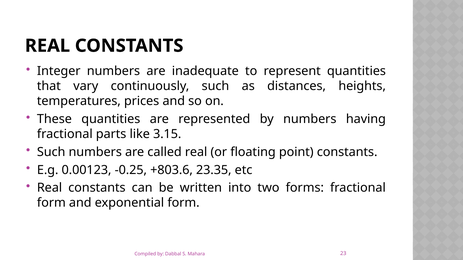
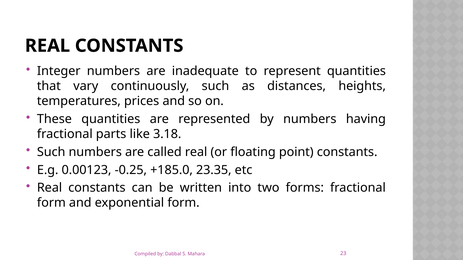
3.15: 3.15 -> 3.18
+803.6: +803.6 -> +185.0
